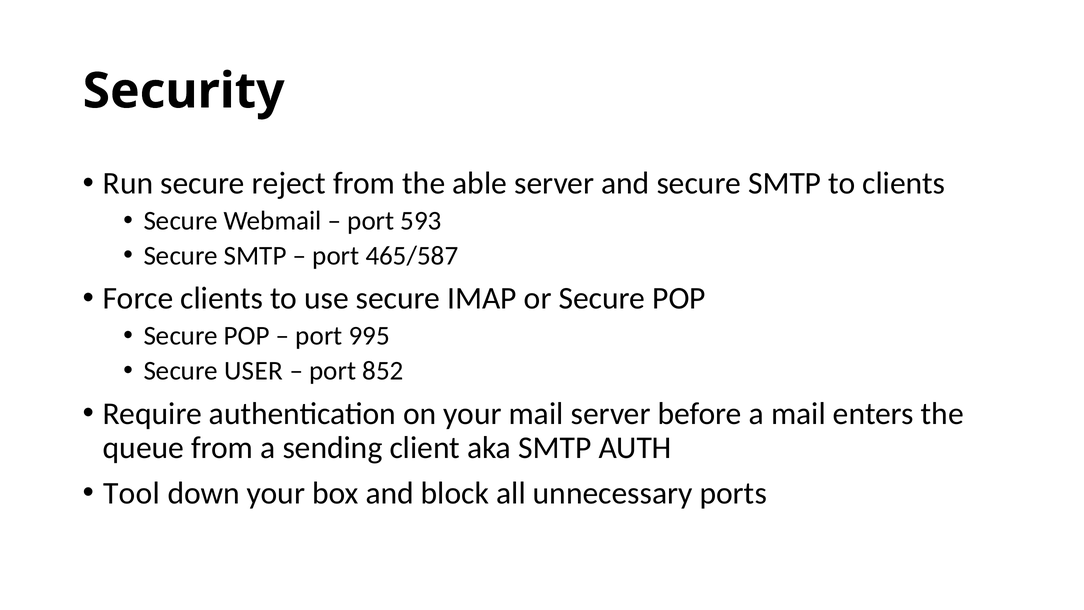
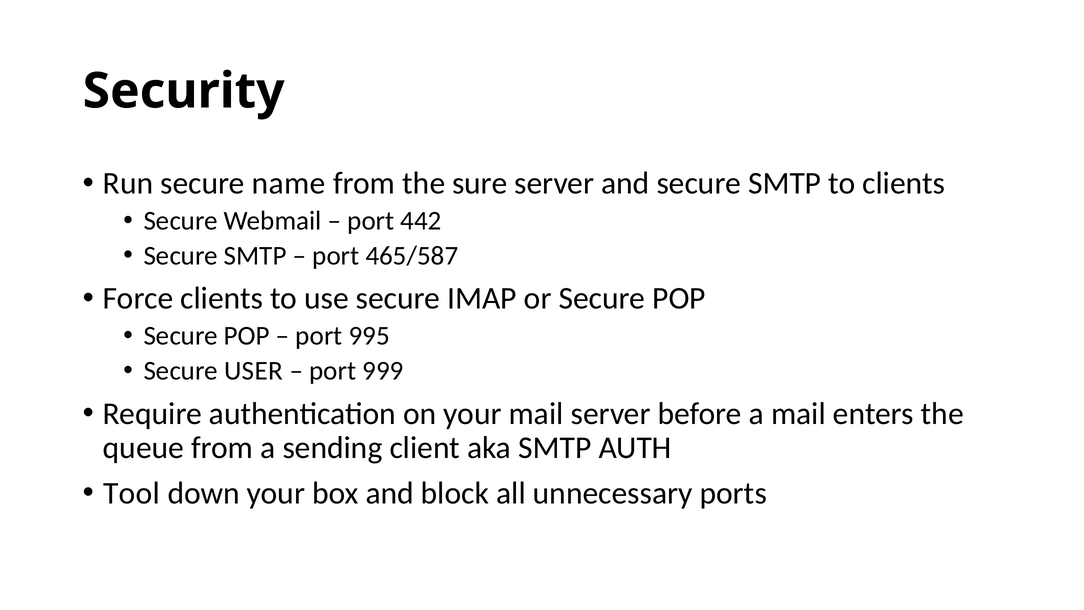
reject: reject -> name
able: able -> sure
593: 593 -> 442
852: 852 -> 999
